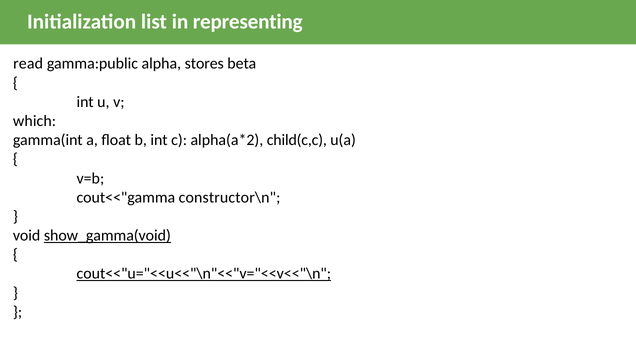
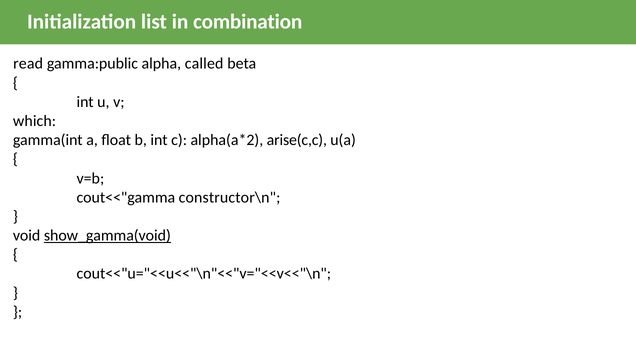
representing: representing -> combination
stores: stores -> called
child(c,c: child(c,c -> arise(c,c
cout<<"u="<<u<<"\n"<<"v="<<v<<"\n underline: present -> none
